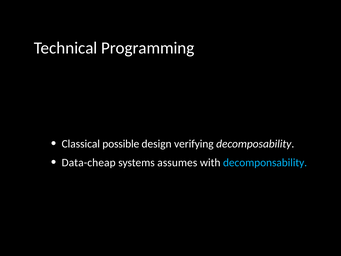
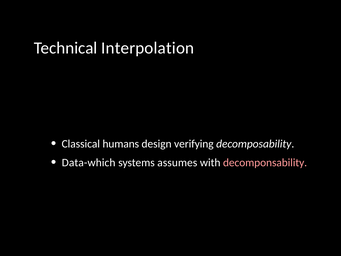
Programming: Programming -> Interpolation
possible: possible -> humans
Data-cheap: Data-cheap -> Data-which
decomponsability colour: light blue -> pink
